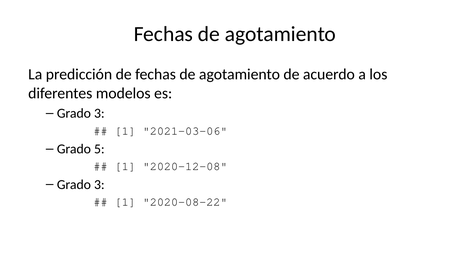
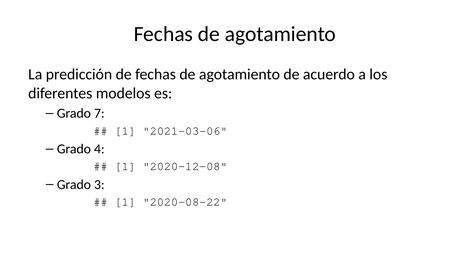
3 at (99, 114): 3 -> 7
5: 5 -> 4
